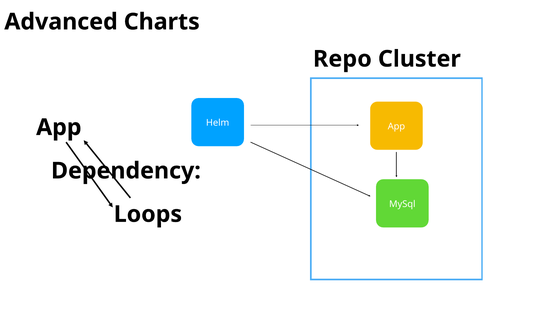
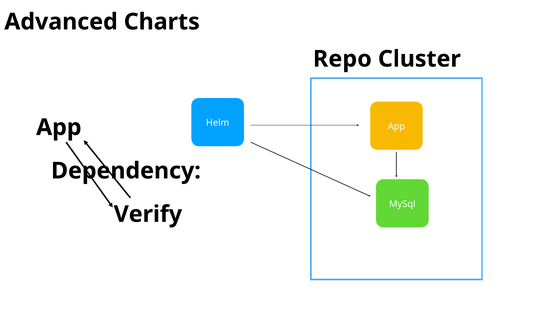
Loops: Loops -> Verify
